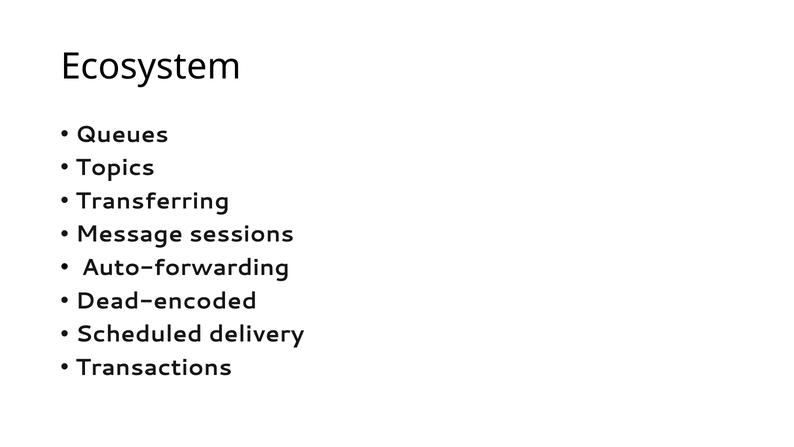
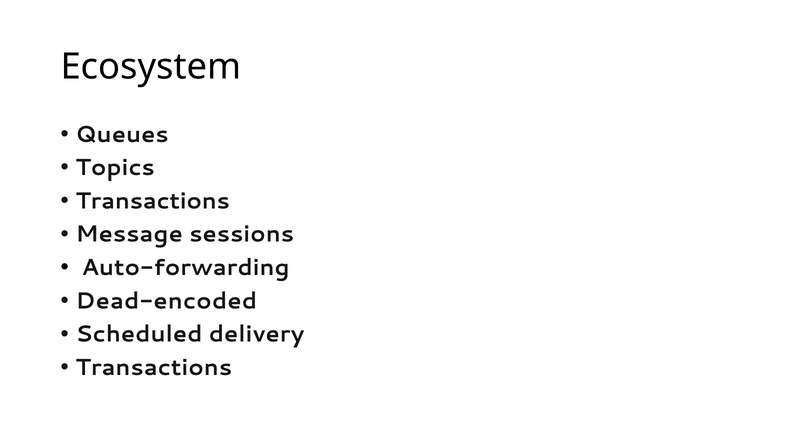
Transferring at (152, 201): Transferring -> Transactions
